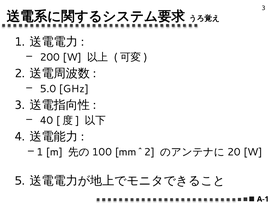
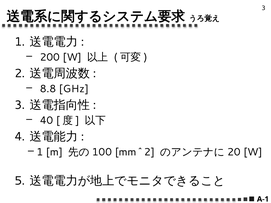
5.0: 5.0 -> 8.8
